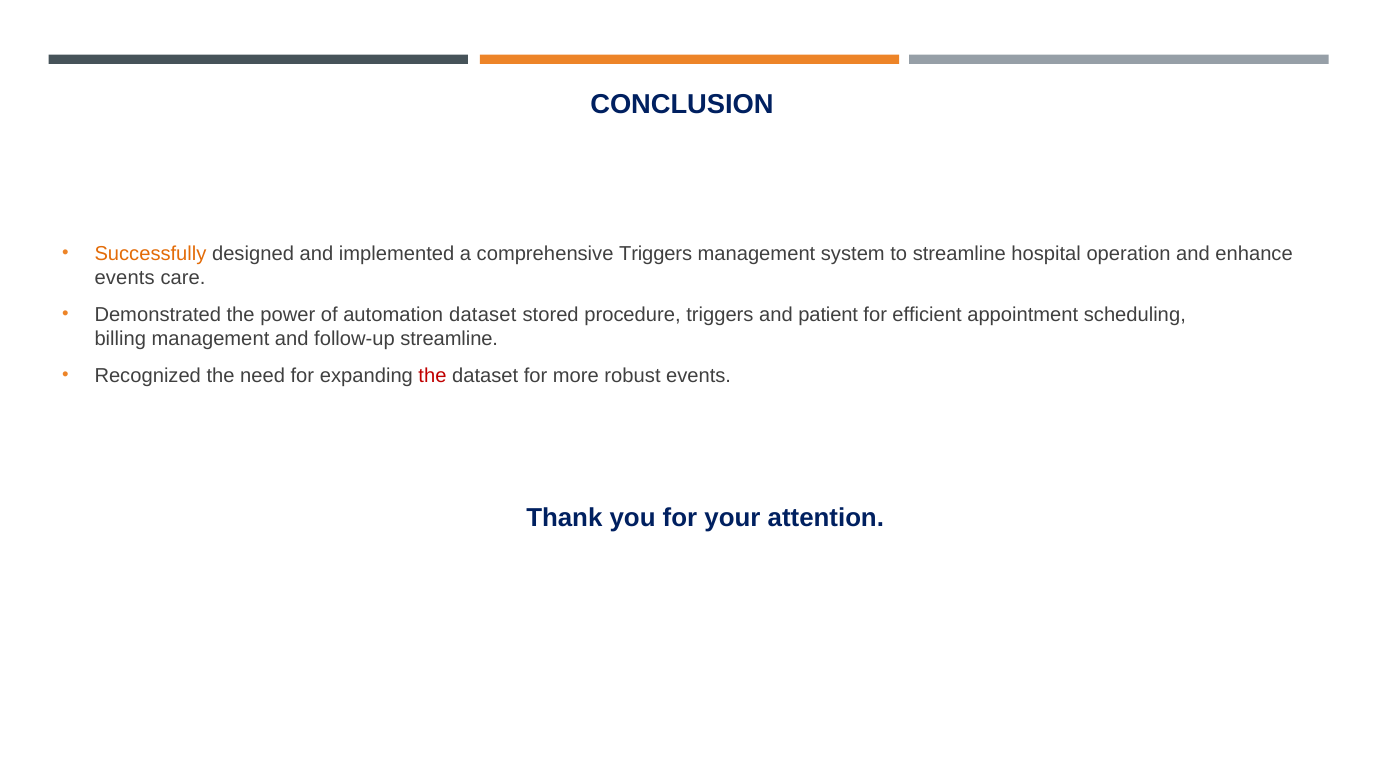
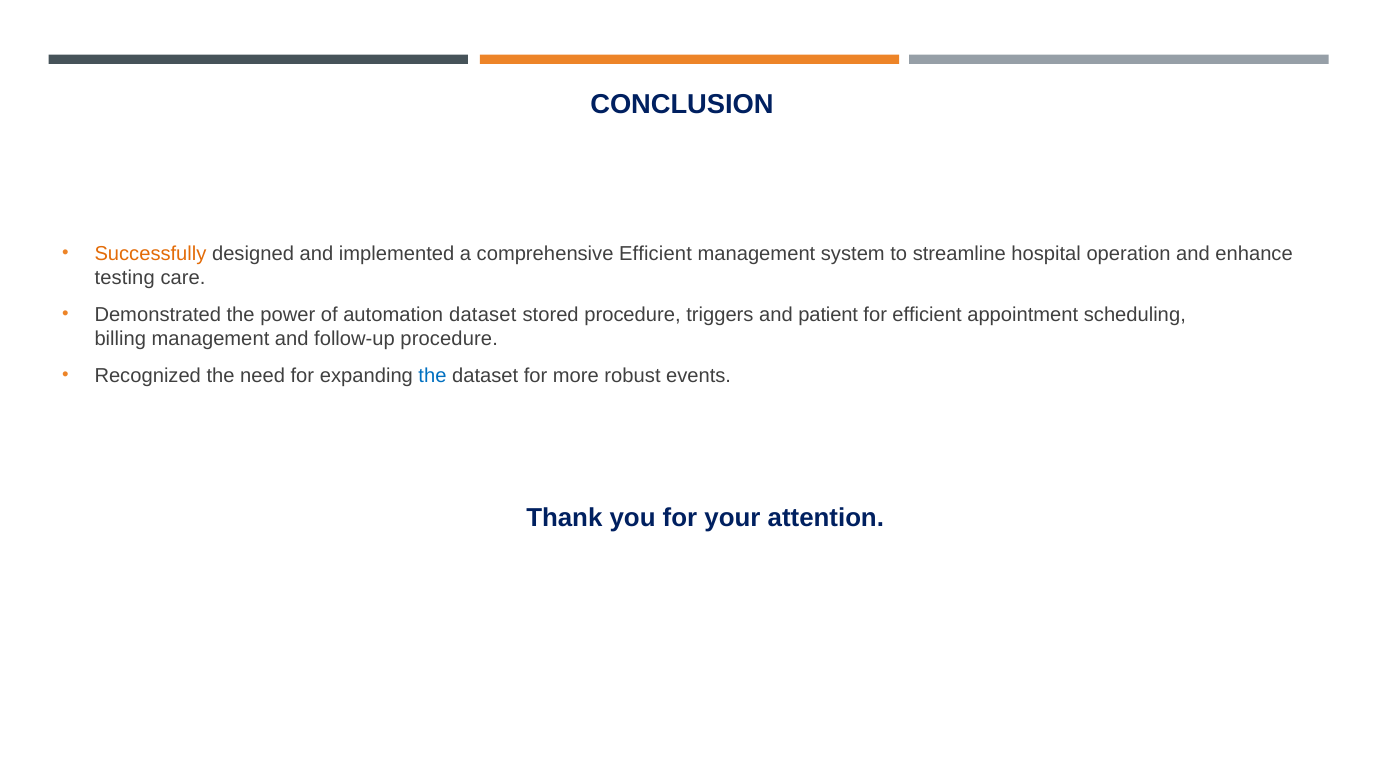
comprehensive Triggers: Triggers -> Efficient
events at (125, 278): events -> testing
follow-up streamline: streamline -> procedure
the at (432, 376) colour: red -> blue
